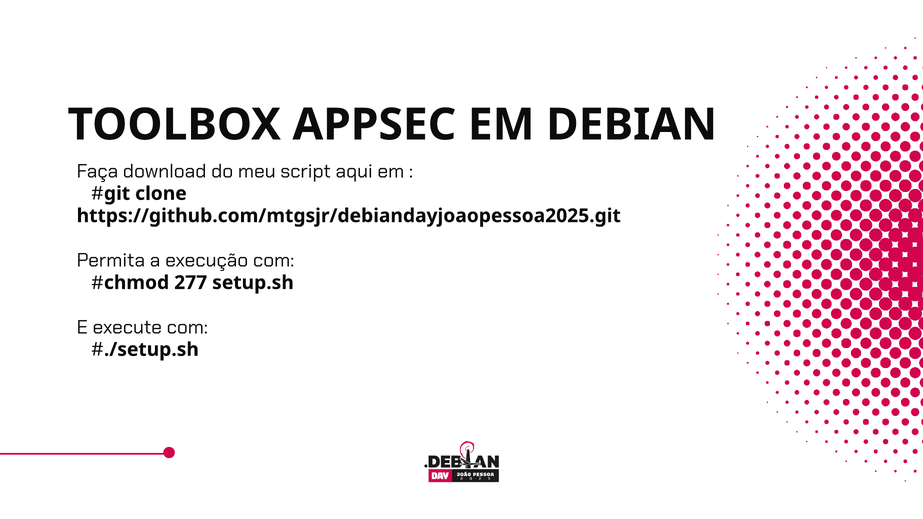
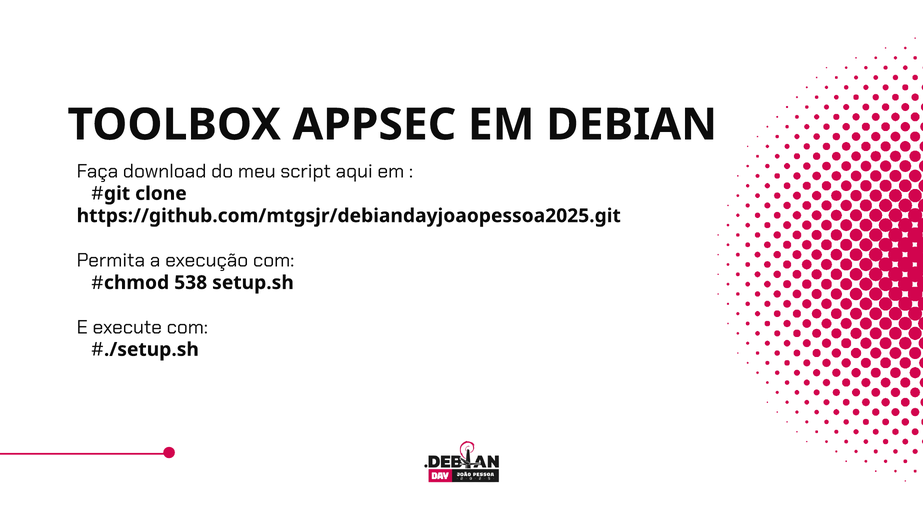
277: 277 -> 538
